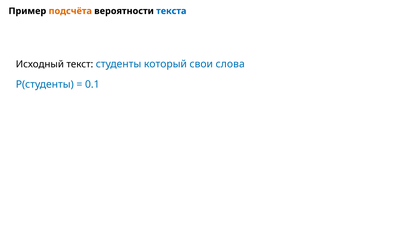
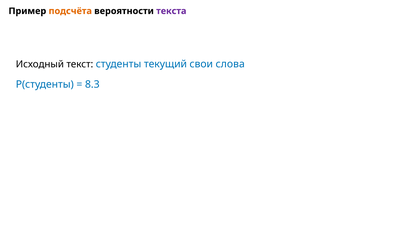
текста colour: blue -> purple
который: который -> текущий
0.1: 0.1 -> 8.3
